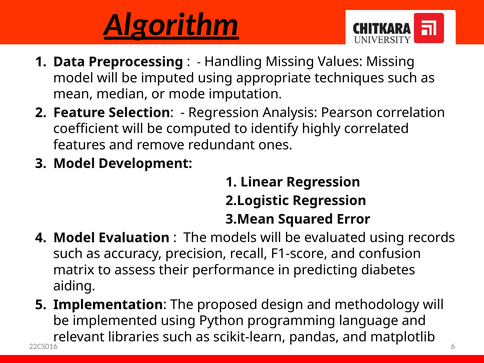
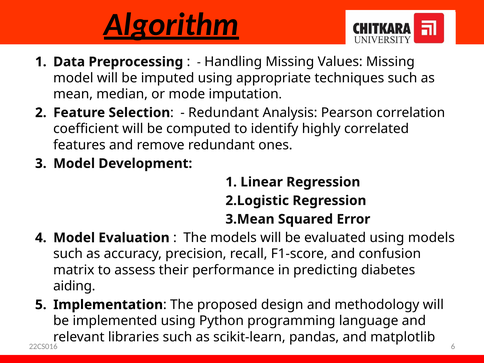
Regression at (224, 113): Regression -> Redundant
using records: records -> models
